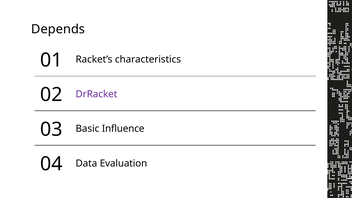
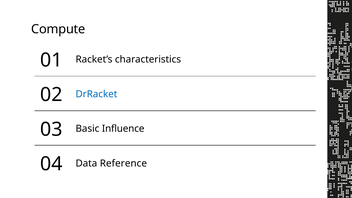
Depends: Depends -> Compute
DrRacket colour: purple -> blue
Evaluation: Evaluation -> Reference
